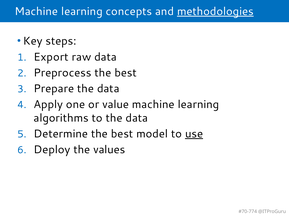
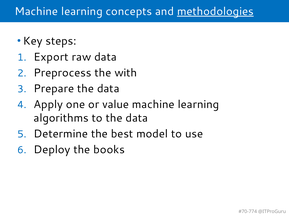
Preprocess the best: best -> with
use underline: present -> none
values: values -> books
